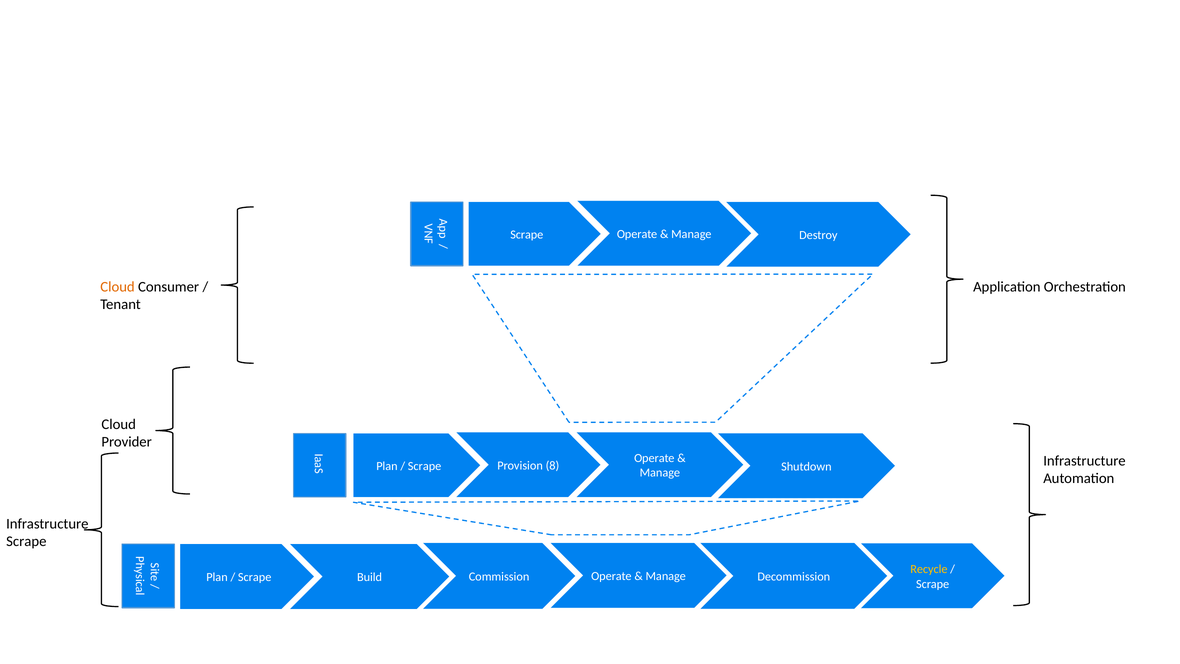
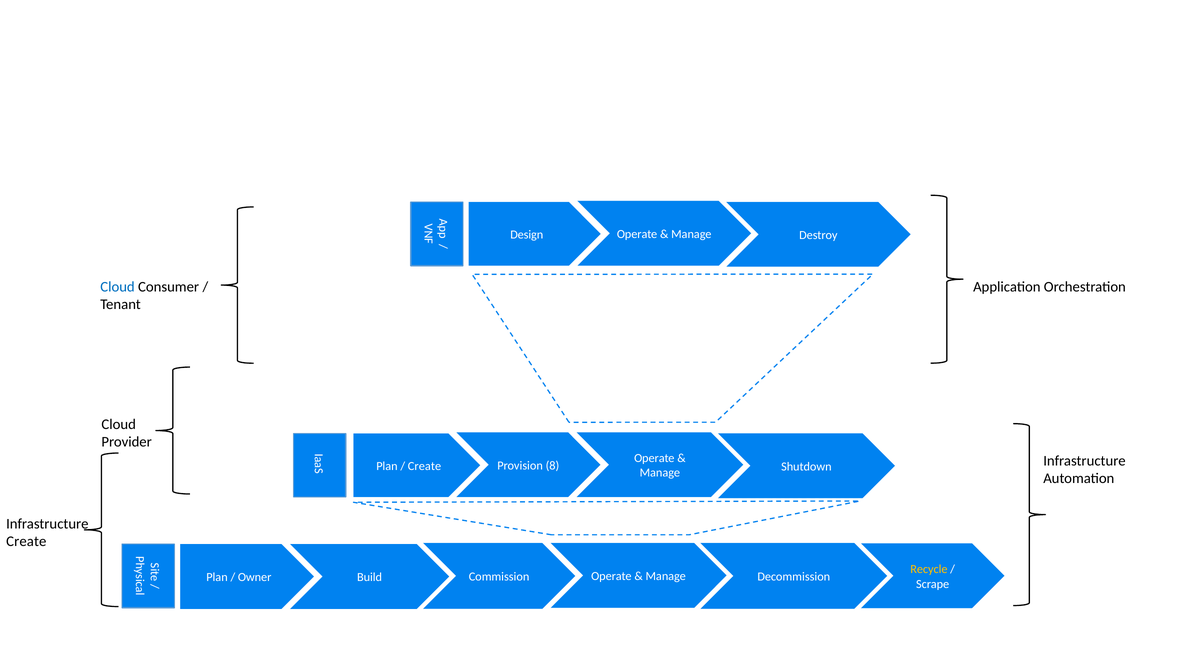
Scrape at (527, 235): Scrape -> Design
Cloud at (118, 287) colour: orange -> blue
Scrape at (425, 466): Scrape -> Create
Scrape at (26, 541): Scrape -> Create
Scrape at (255, 577): Scrape -> Owner
